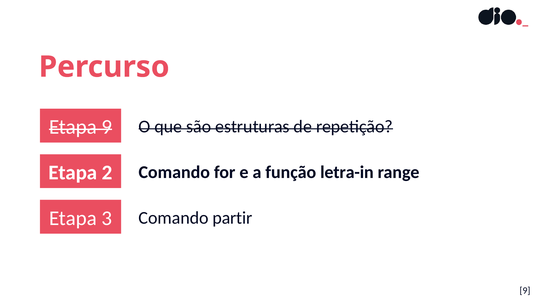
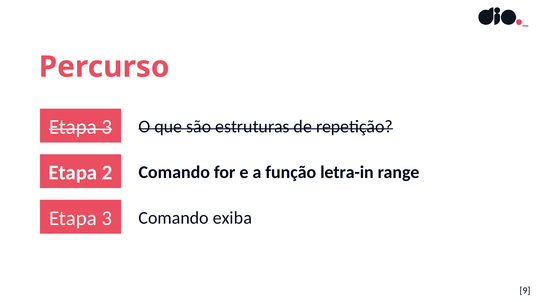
9 at (107, 127): 9 -> 3
partir: partir -> exiba
